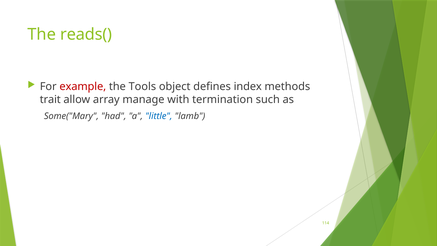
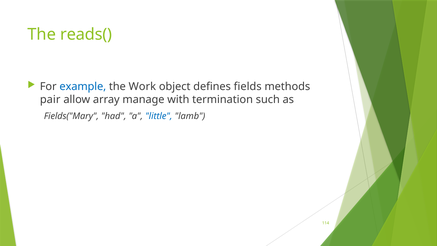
example colour: red -> blue
Tools: Tools -> Work
index: index -> fields
trait: trait -> pair
Some("Mary: Some("Mary -> Fields("Mary
